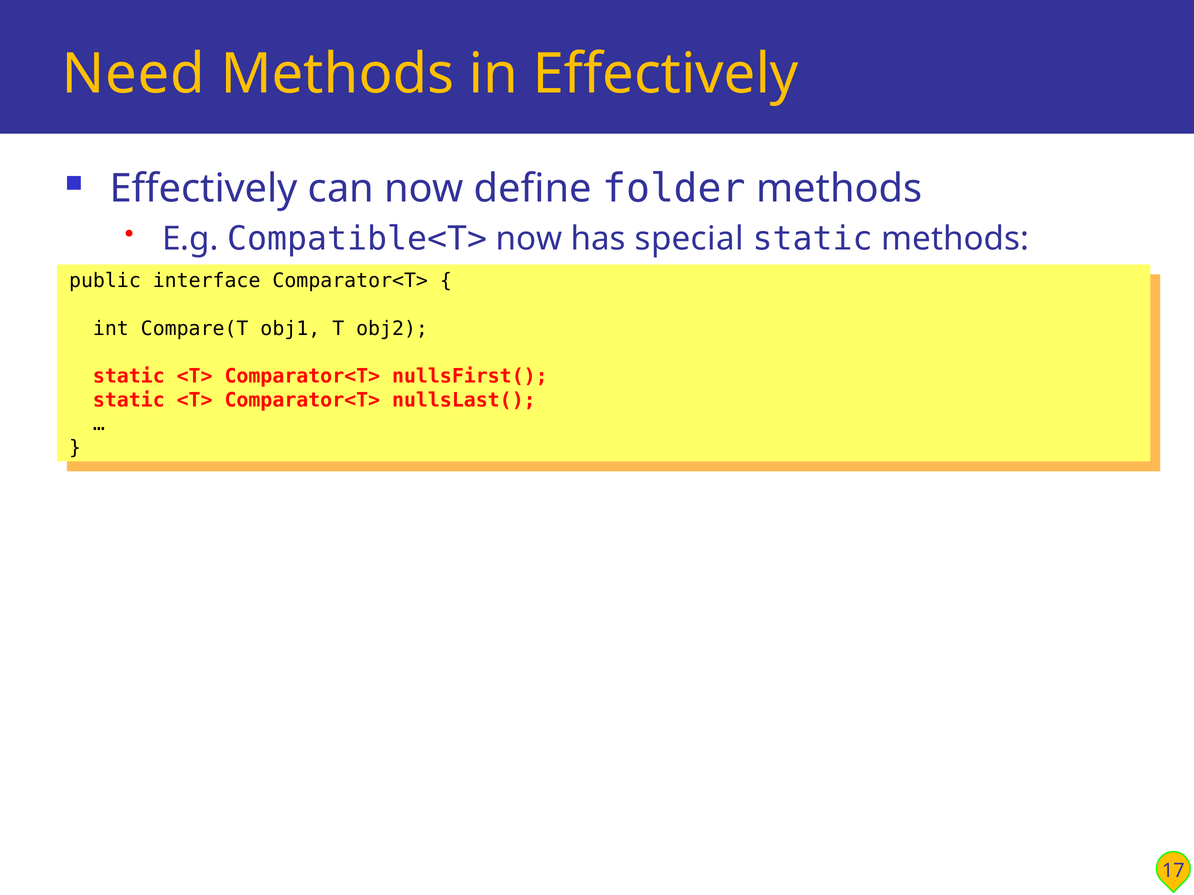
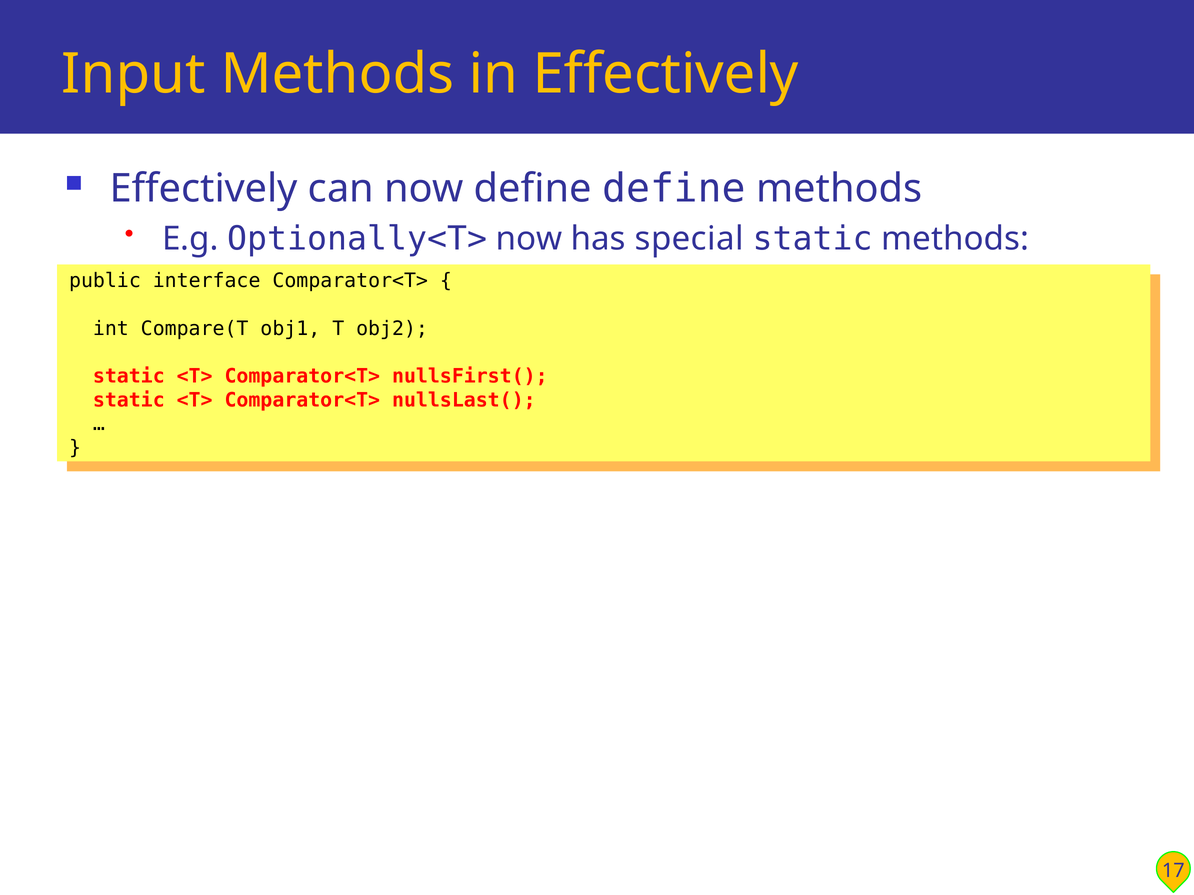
Need: Need -> Input
define folder: folder -> define
Compatible<T>: Compatible<T> -> Optionally<T>
